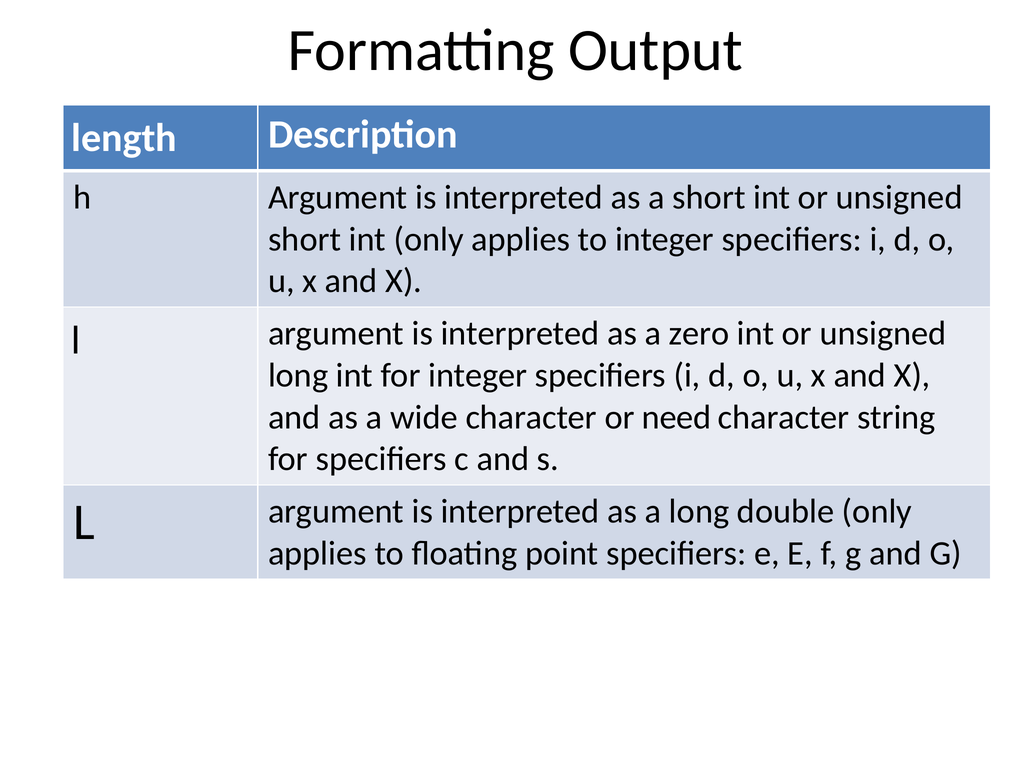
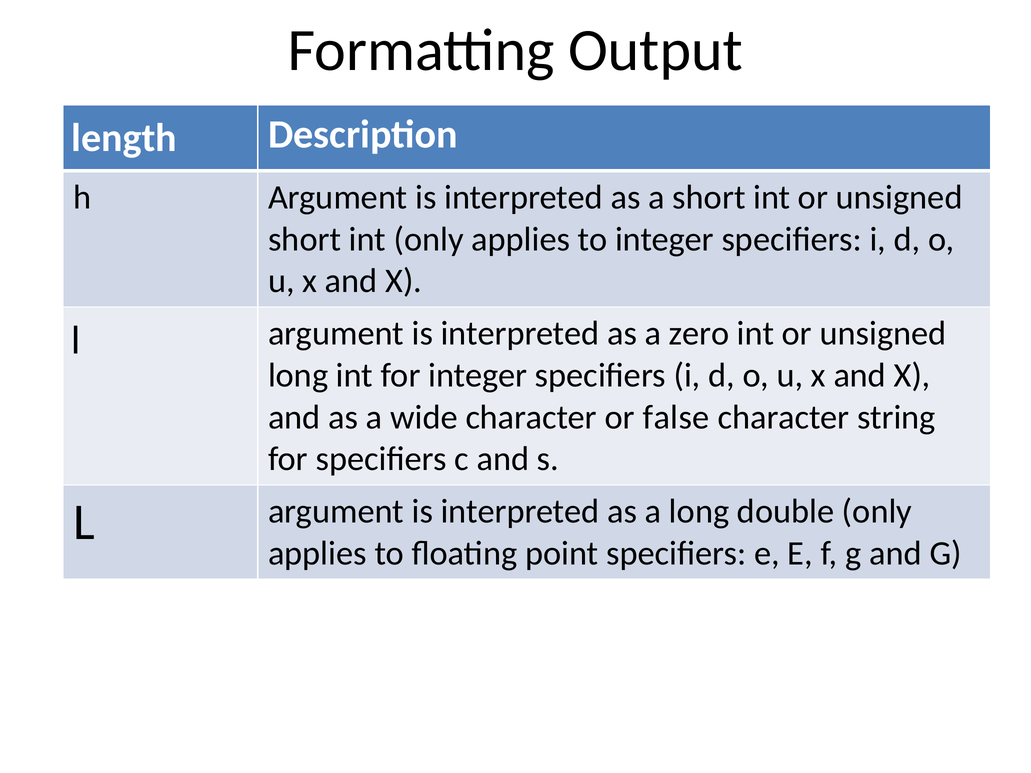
need: need -> false
